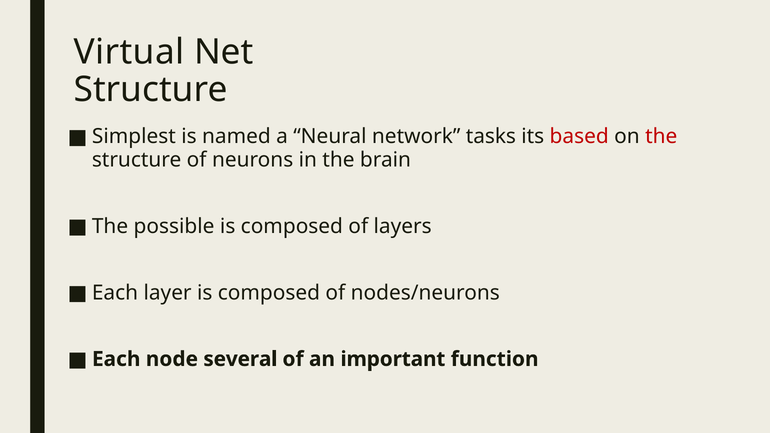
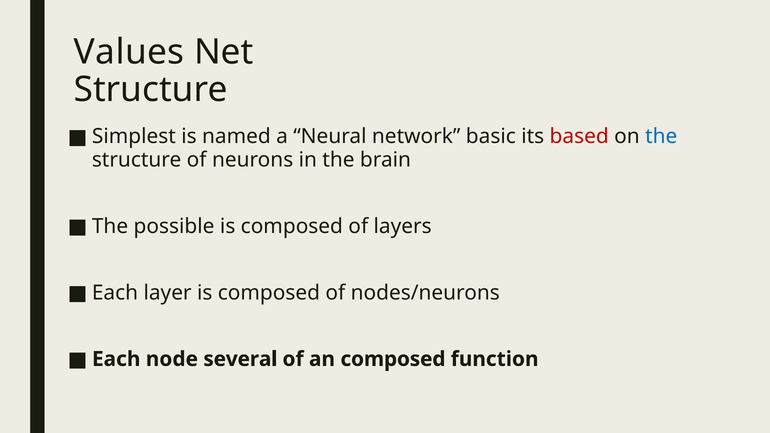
Virtual: Virtual -> Values
tasks: tasks -> basic
the at (661, 136) colour: red -> blue
an important: important -> composed
